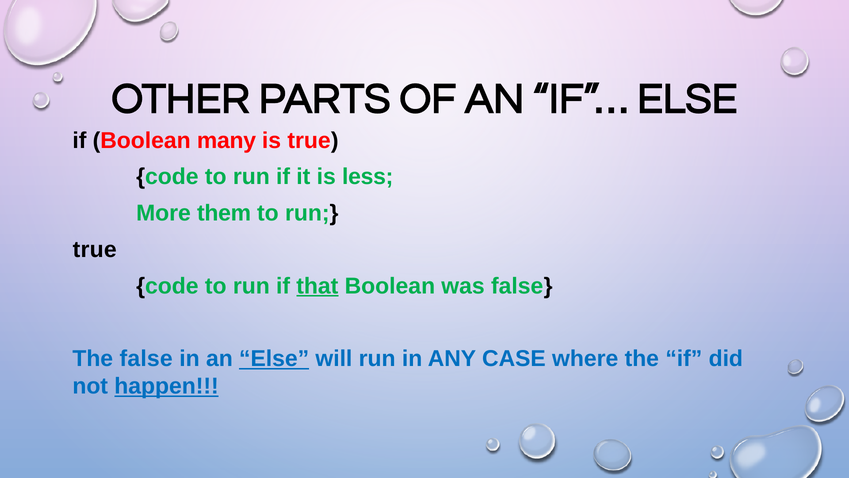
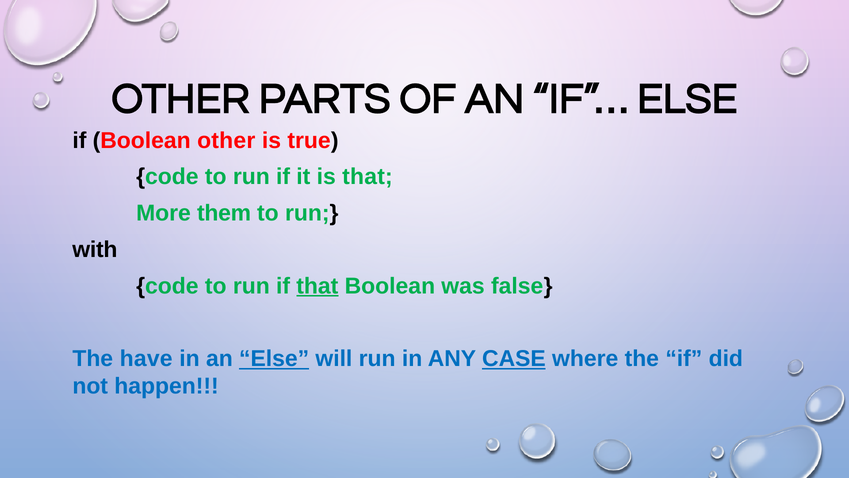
Boolean many: many -> other
is less: less -> that
true at (95, 249): true -> with
The false: false -> have
CASE underline: none -> present
happen underline: present -> none
